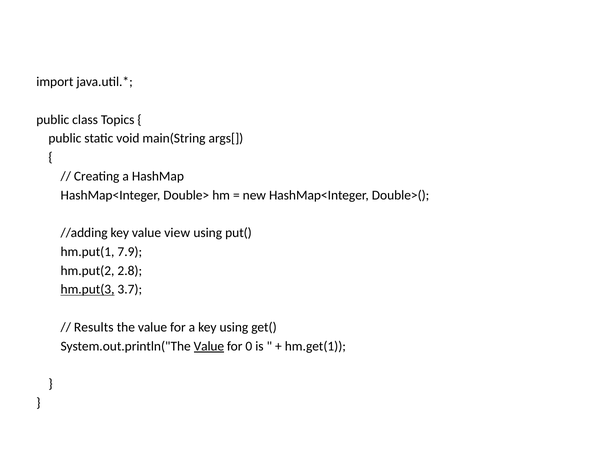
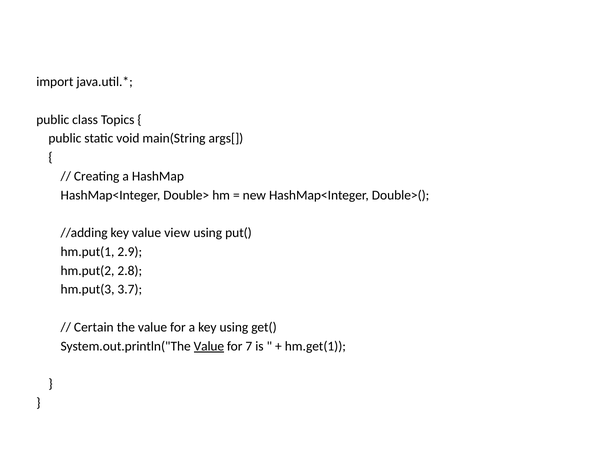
7.9: 7.9 -> 2.9
hm.put(3 underline: present -> none
Results: Results -> Certain
0: 0 -> 7
